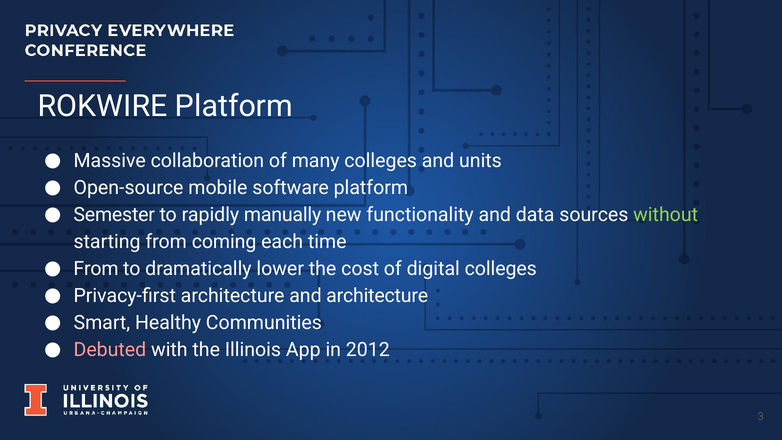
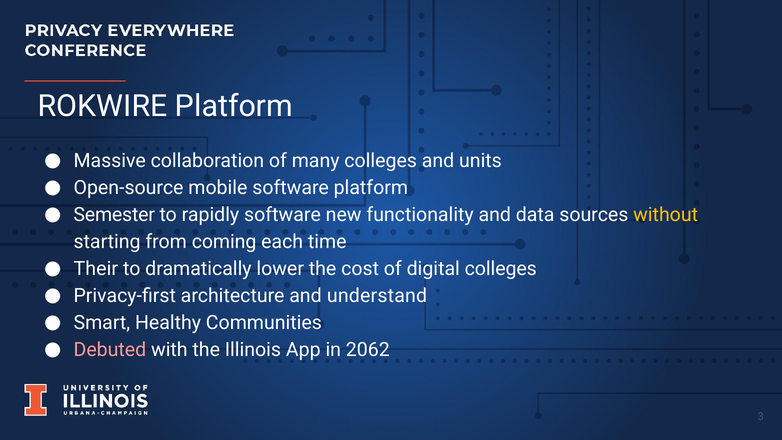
rapidly manually: manually -> software
without colour: light green -> yellow
From at (96, 269): From -> Their
and architecture: architecture -> understand
2012: 2012 -> 2062
